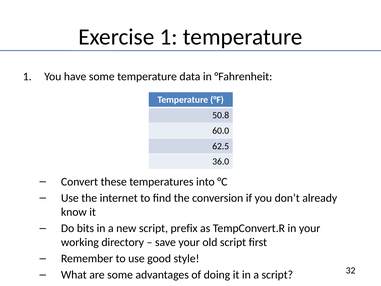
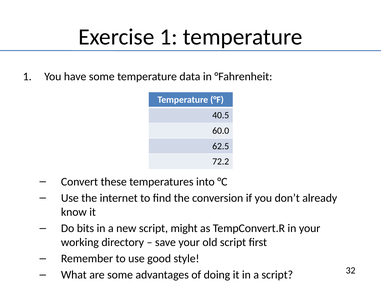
50.8: 50.8 -> 40.5
36.0: 36.0 -> 72.2
prefix: prefix -> might
